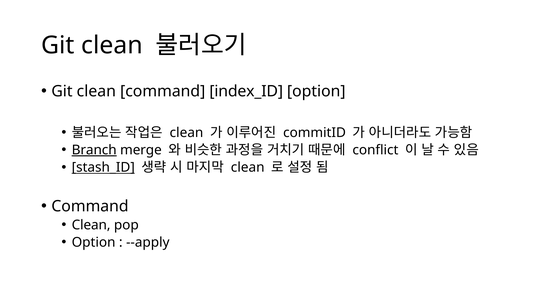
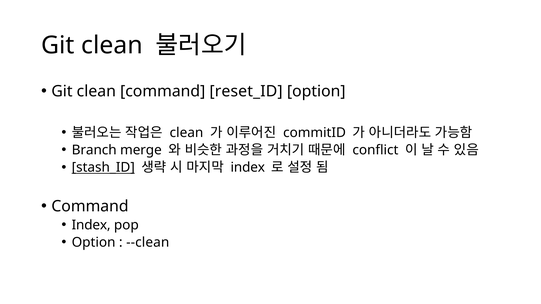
index_ID: index_ID -> reset_ID
Branch underline: present -> none
clean at (248, 168): clean -> index
Clean at (91, 225): Clean -> Index
--apply: --apply -> --clean
